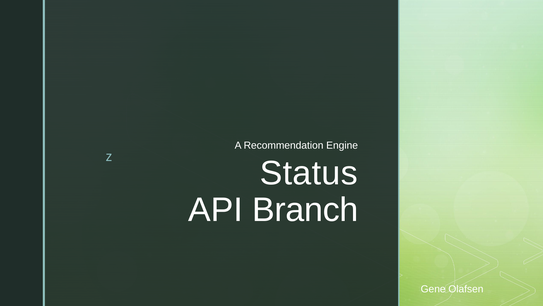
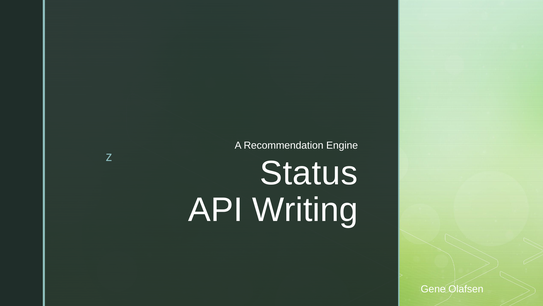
Branch: Branch -> Writing
